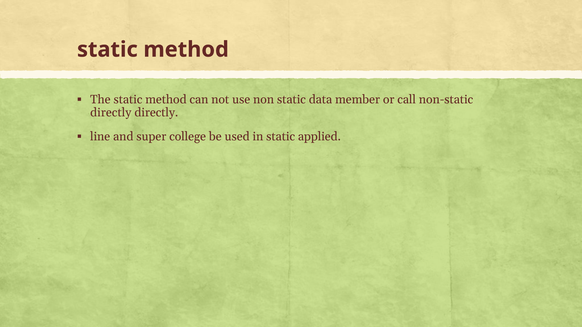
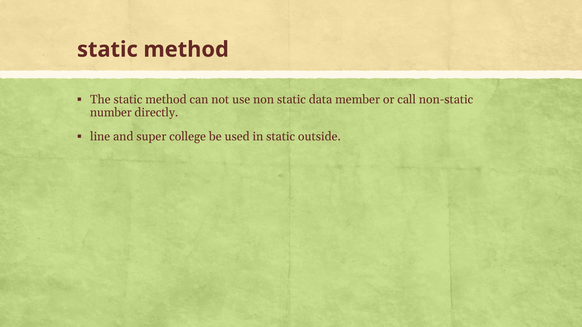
directly at (111, 113): directly -> number
applied: applied -> outside
